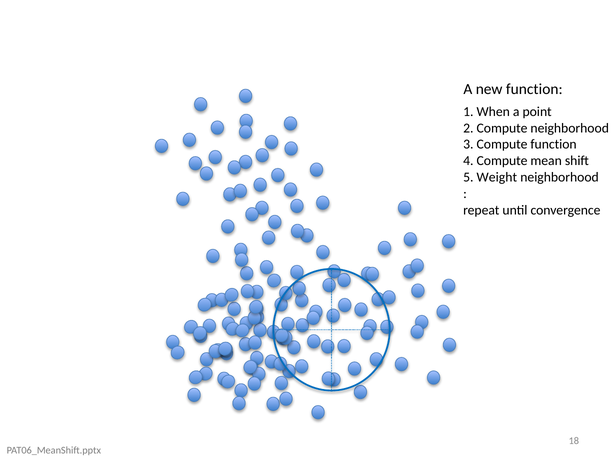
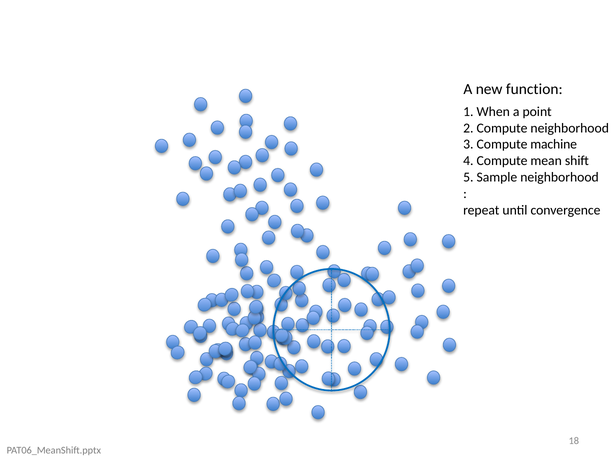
Compute function: function -> machine
Weight: Weight -> Sample
